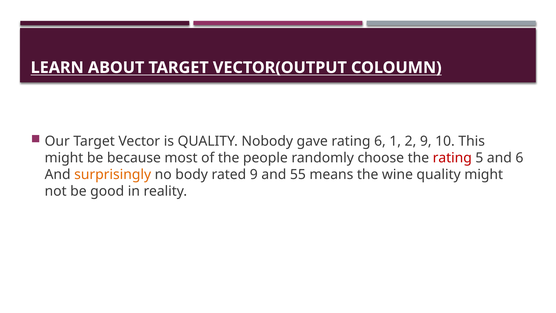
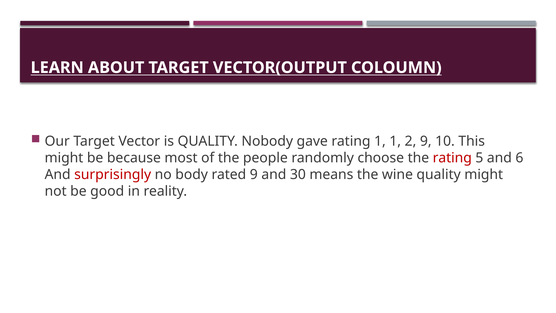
rating 6: 6 -> 1
surprisingly colour: orange -> red
55: 55 -> 30
